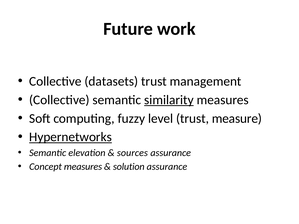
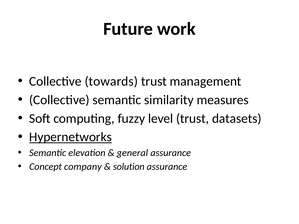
datasets: datasets -> towards
similarity underline: present -> none
measure: measure -> datasets
sources: sources -> general
Concept measures: measures -> company
